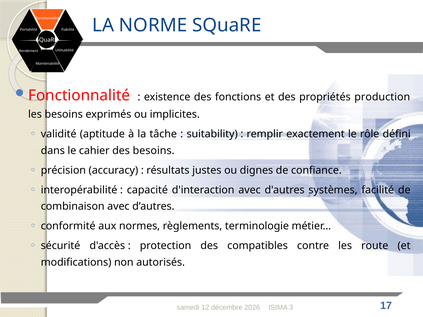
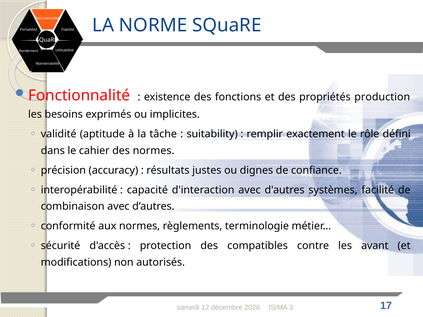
des besoins: besoins -> normes
route: route -> avant
